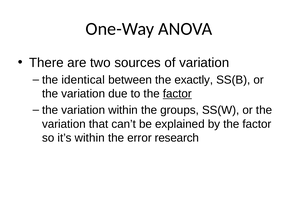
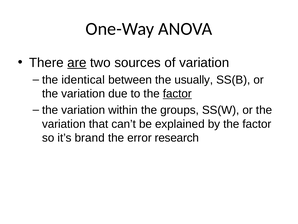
are underline: none -> present
exactly: exactly -> usually
it’s within: within -> brand
